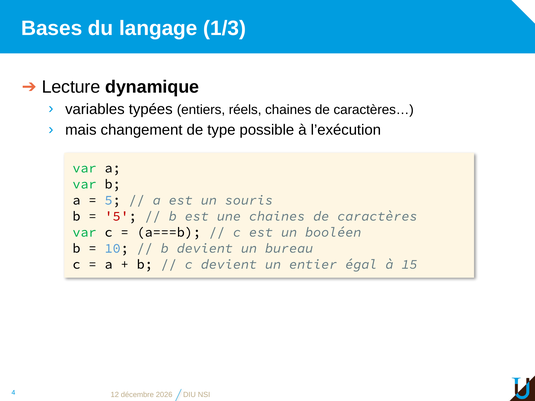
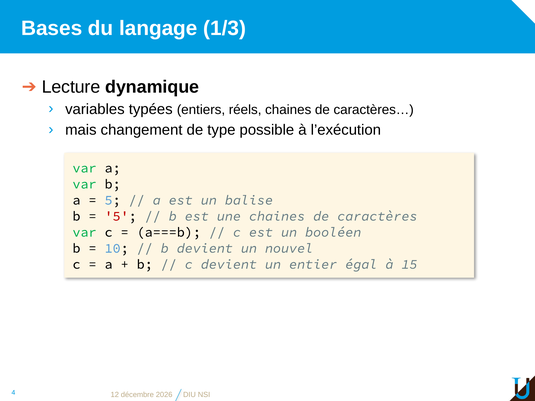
souris: souris -> balise
bureau: bureau -> nouvel
